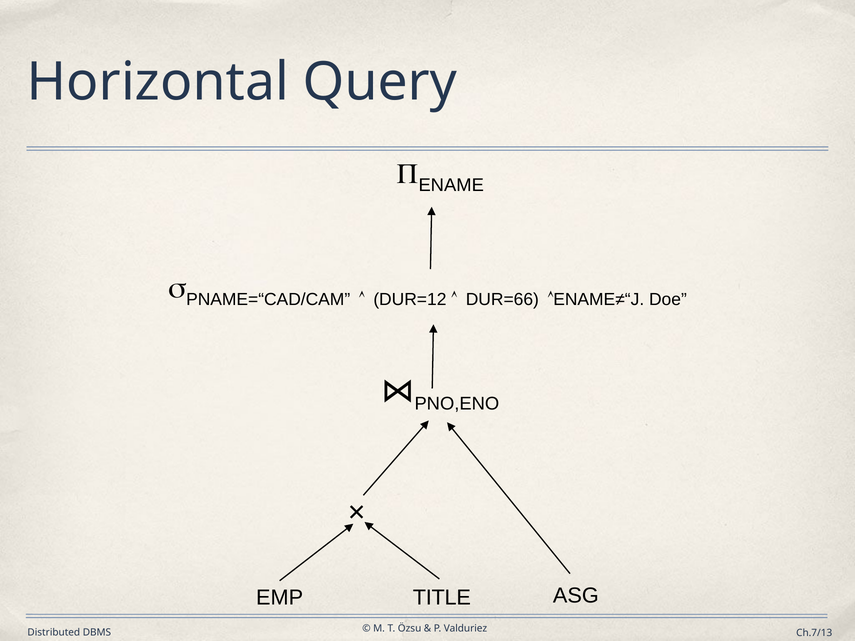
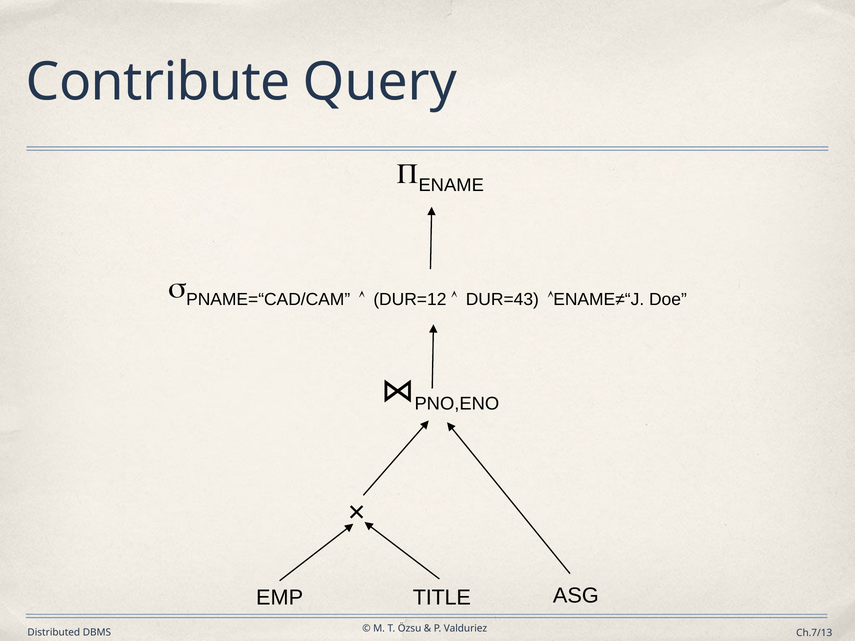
Horizontal: Horizontal -> Contribute
DUR=66: DUR=66 -> DUR=43
